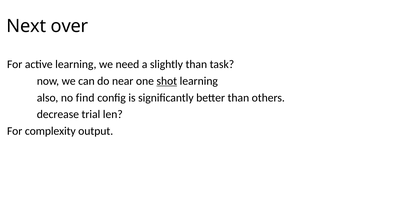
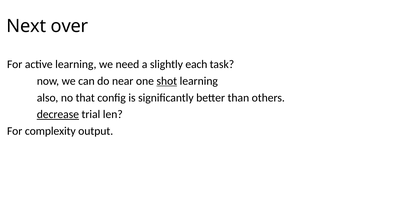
slightly than: than -> each
find: find -> that
decrease underline: none -> present
